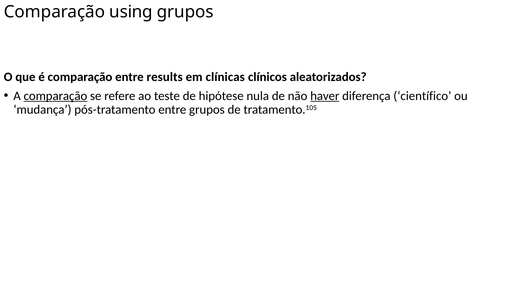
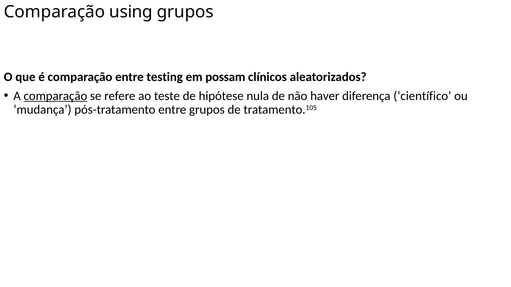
results: results -> testing
clínicas: clínicas -> possam
haver underline: present -> none
